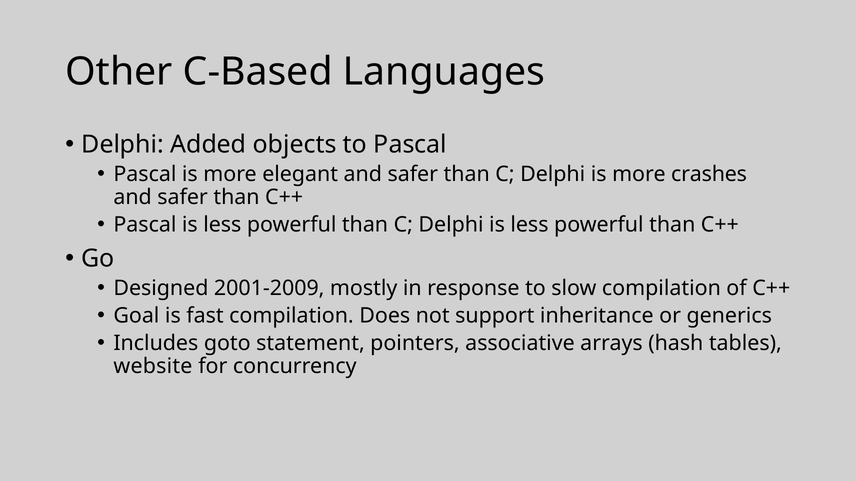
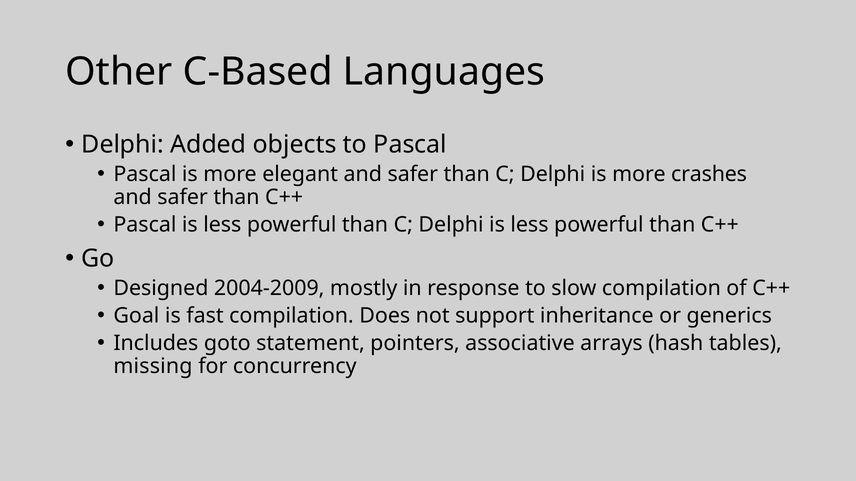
2001-2009: 2001-2009 -> 2004-2009
website: website -> missing
